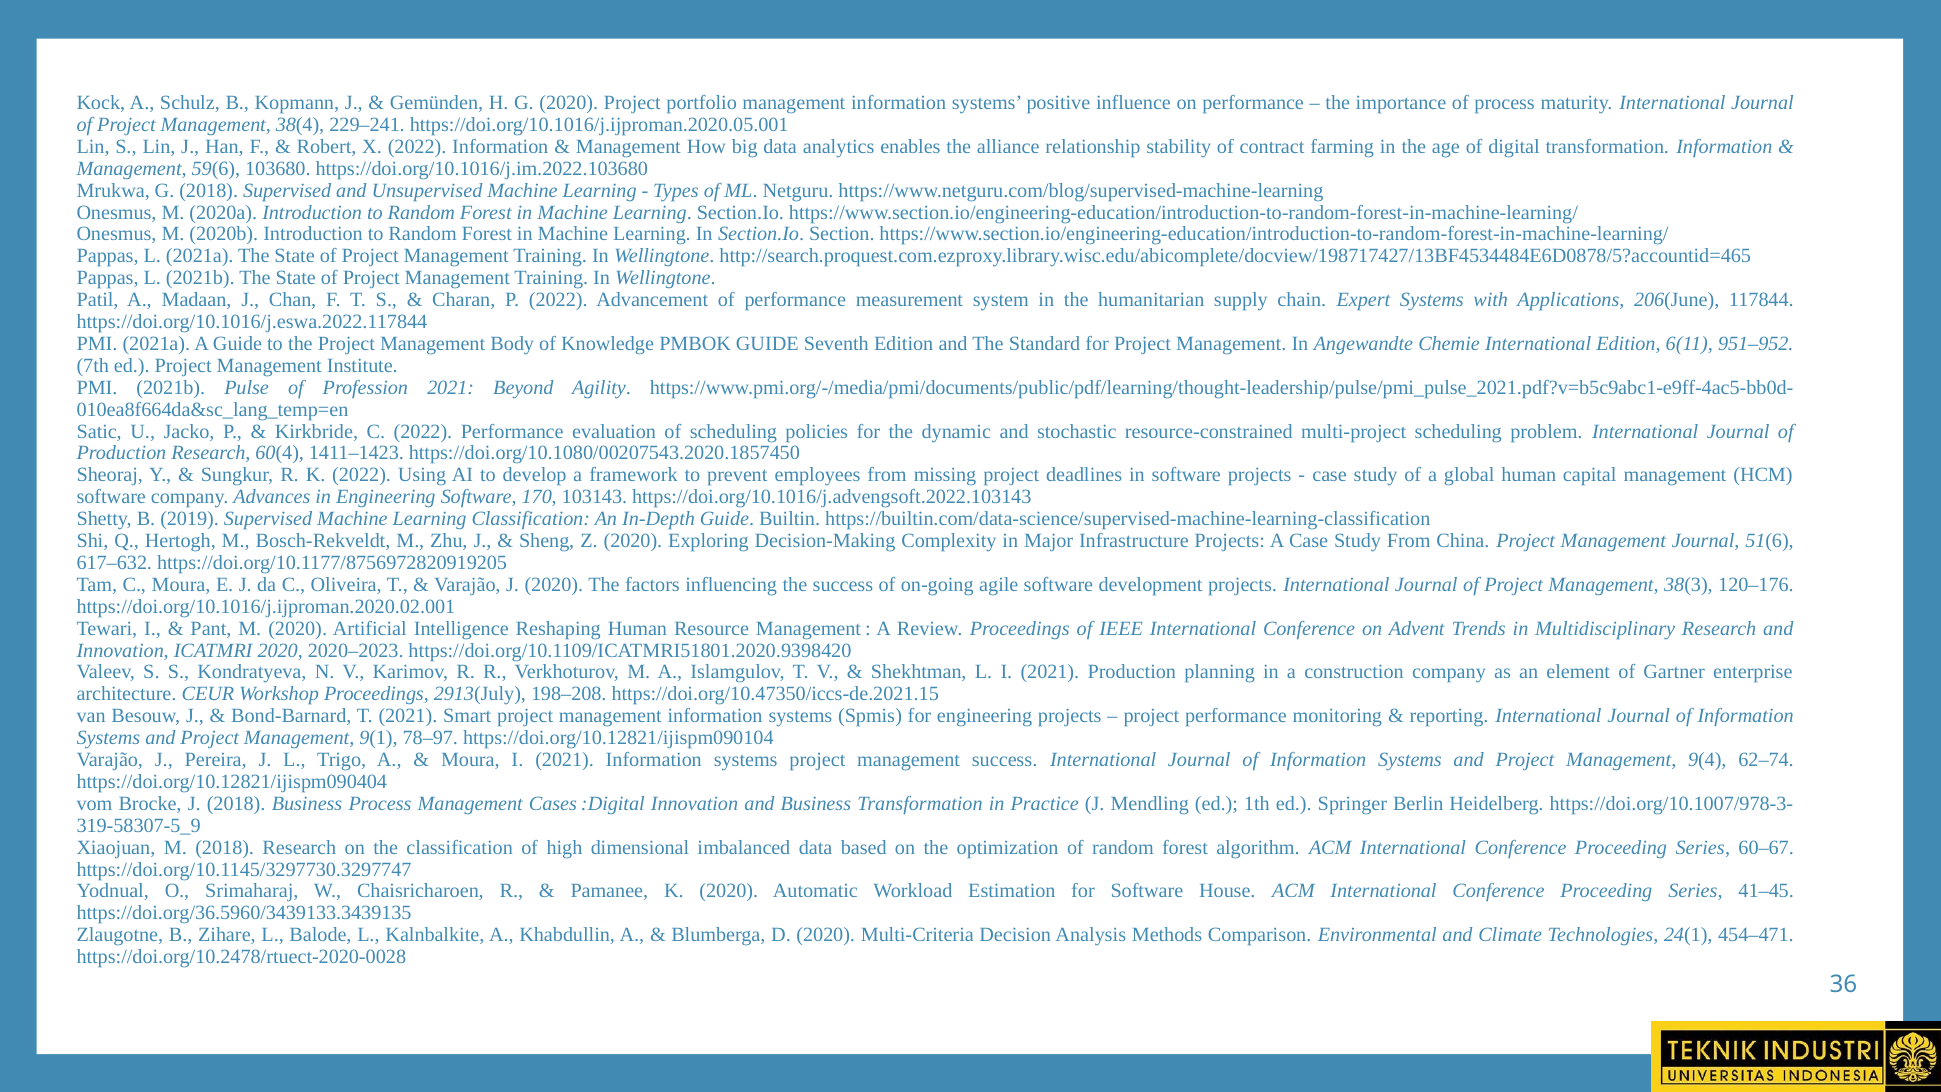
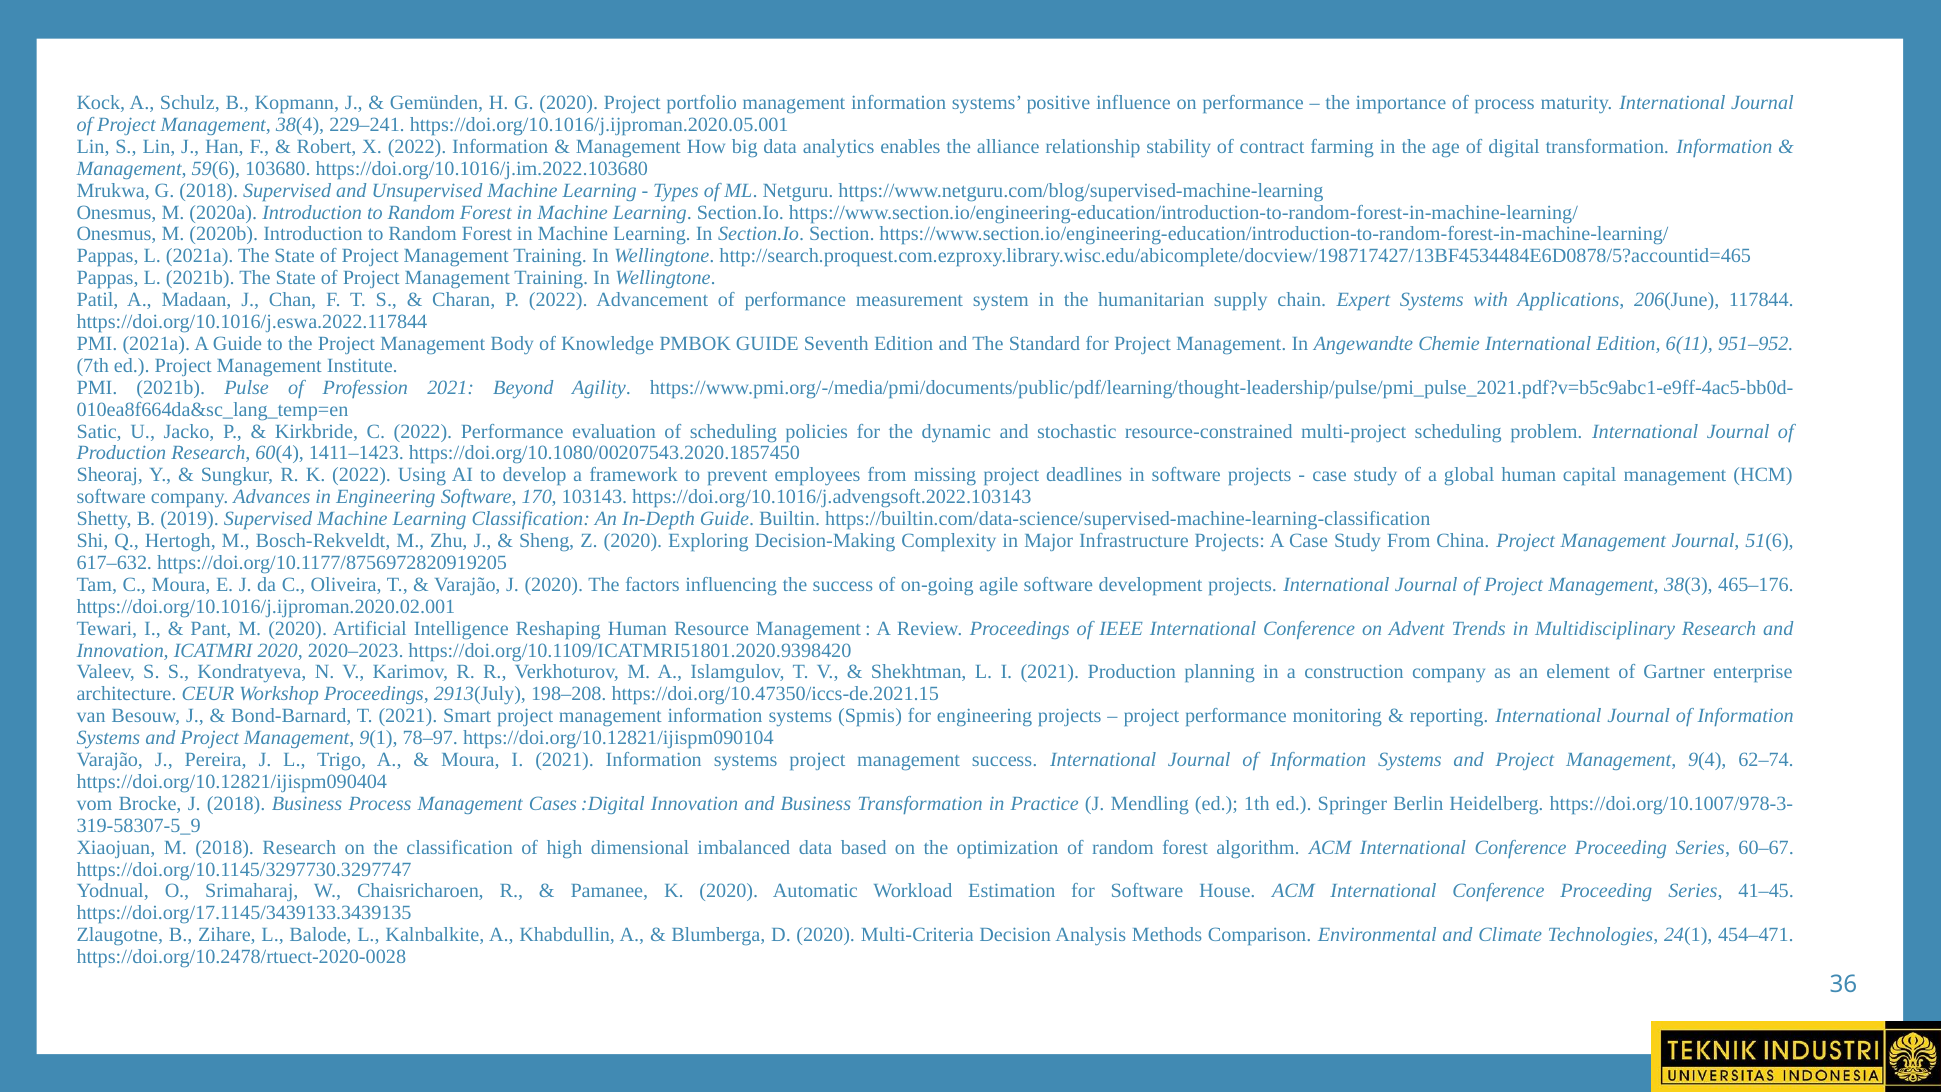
120–176: 120–176 -> 465–176
https://doi.org/36.5960/3439133.3439135: https://doi.org/36.5960/3439133.3439135 -> https://doi.org/17.1145/3439133.3439135
